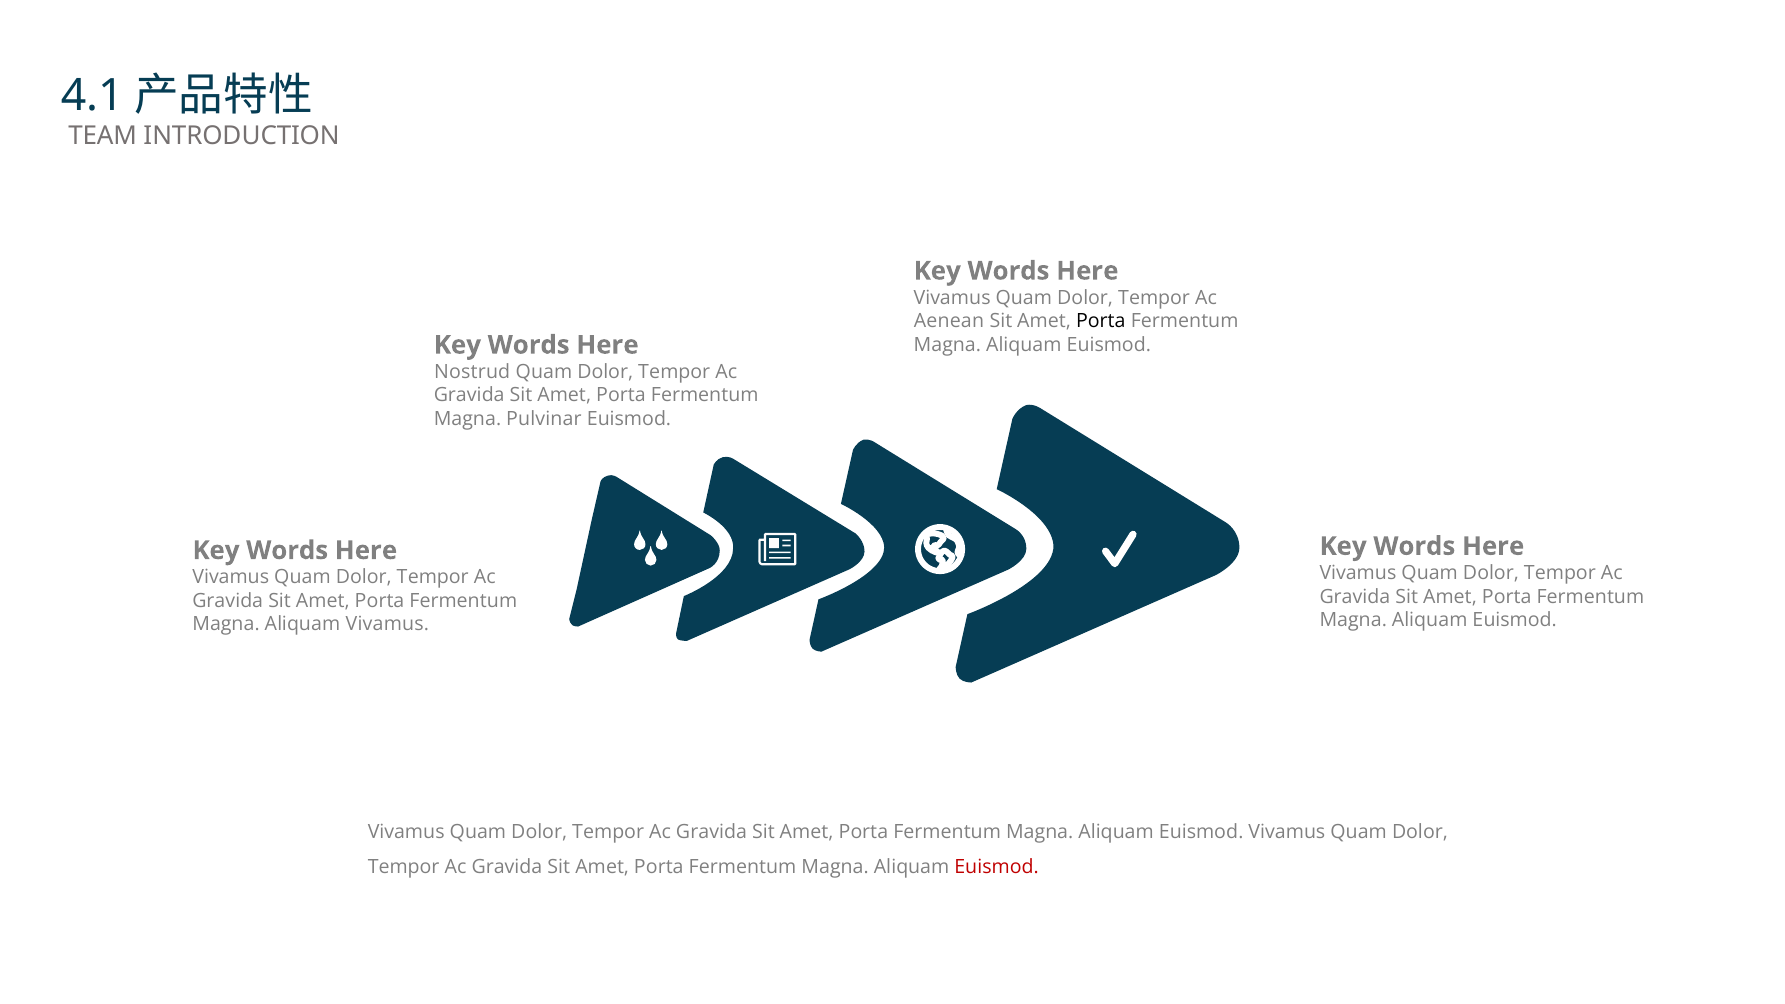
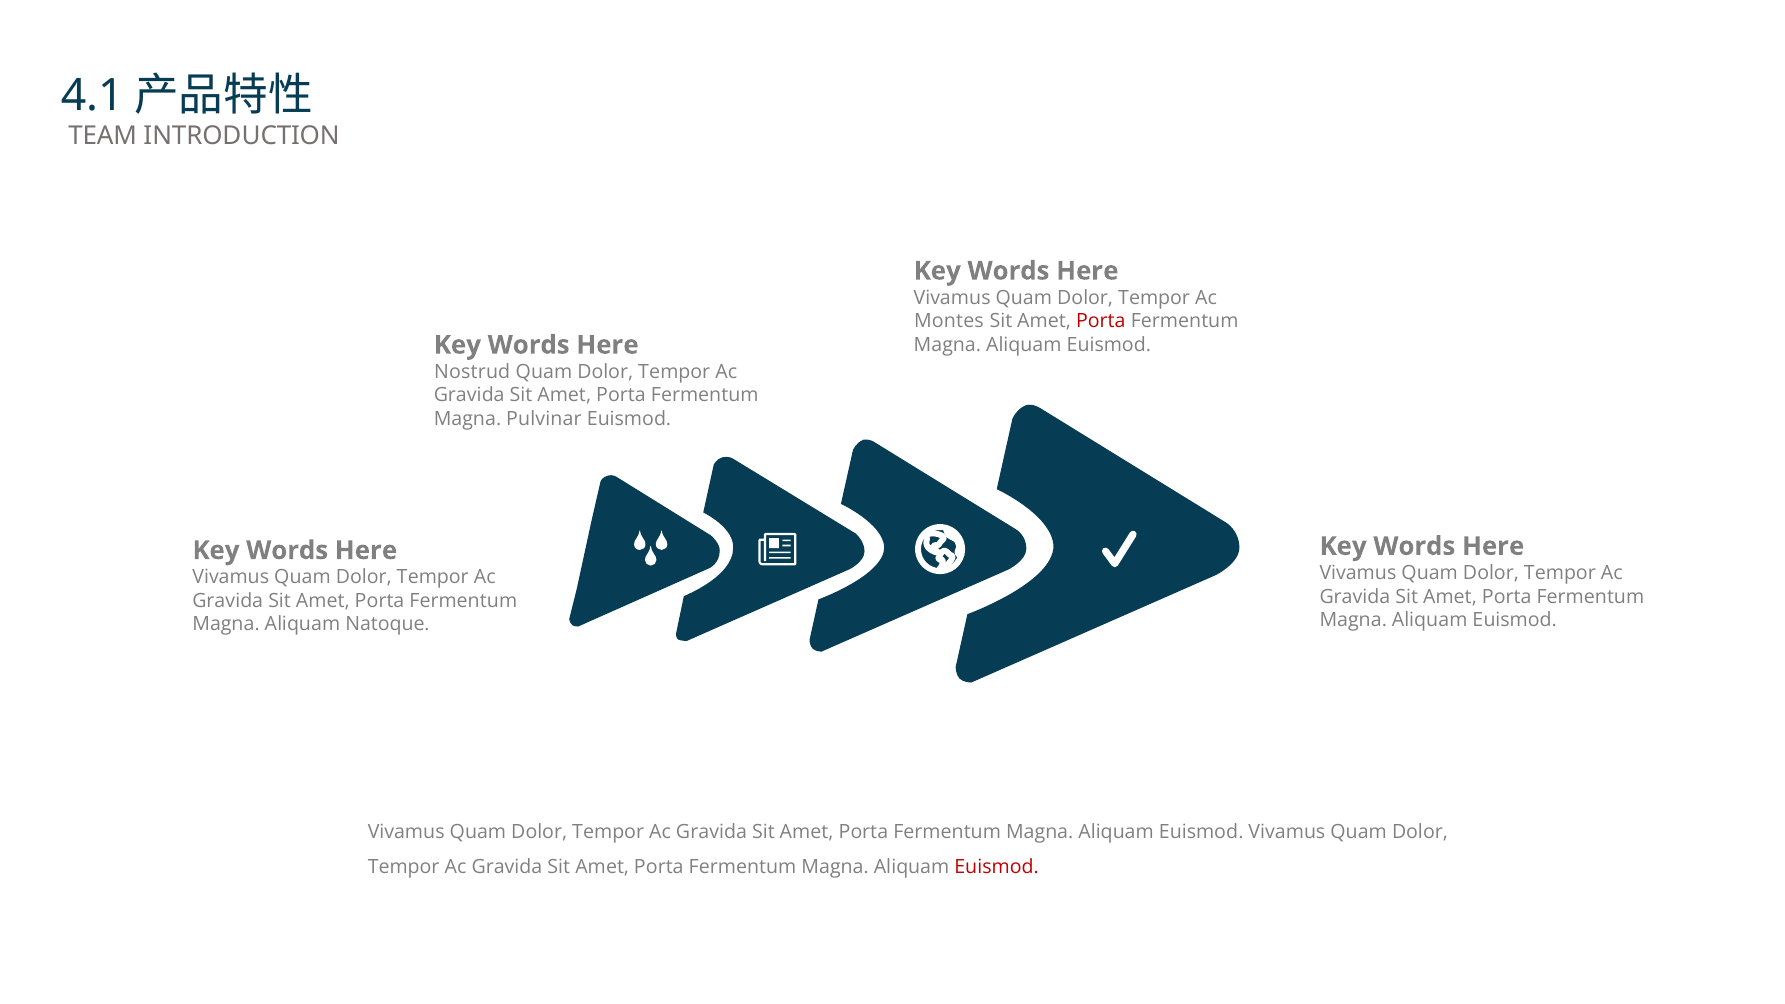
Aenean: Aenean -> Montes
Porta at (1101, 321) colour: black -> red
Aliquam Vivamus: Vivamus -> Natoque
